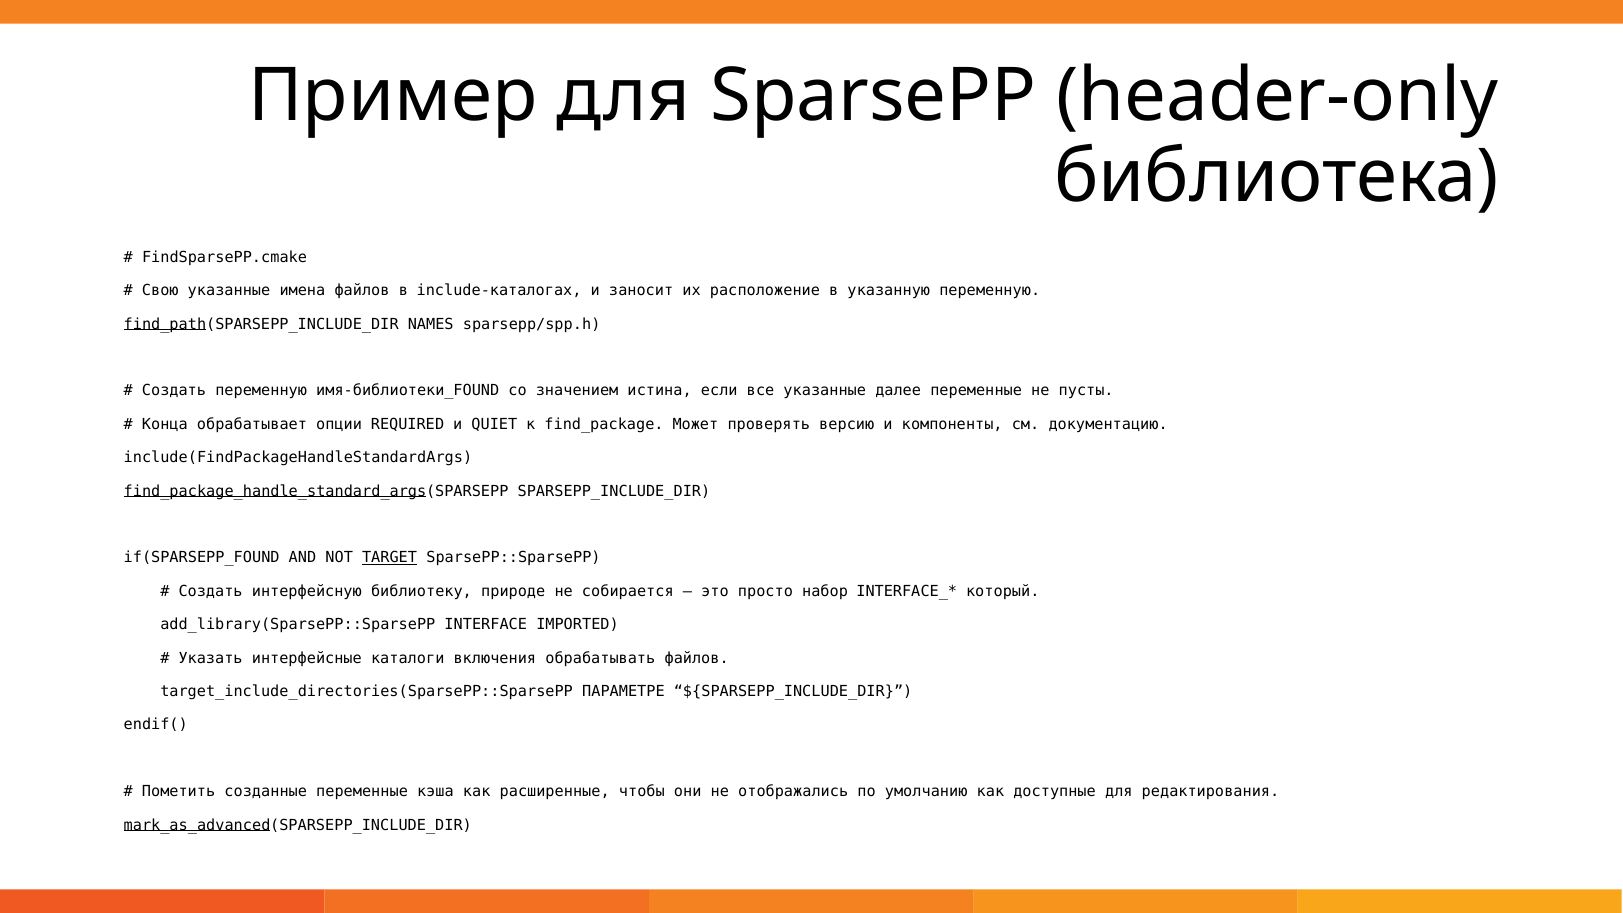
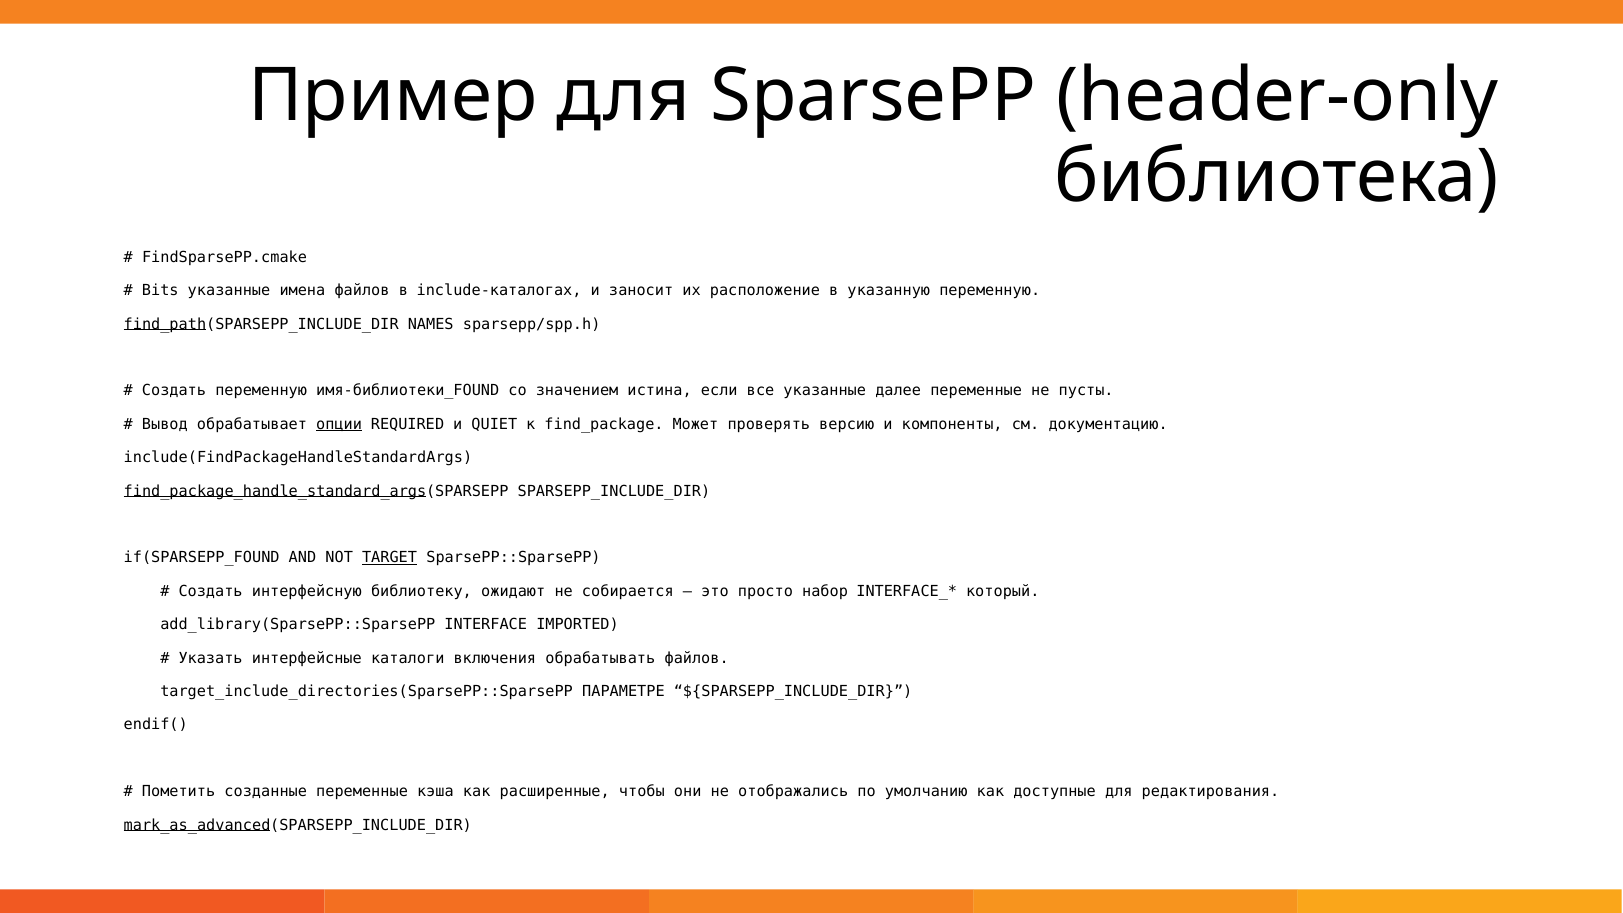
Свою: Свою -> Bits
Конца: Конца -> Вывод
опции underline: none -> present
природе: природе -> ожидают
